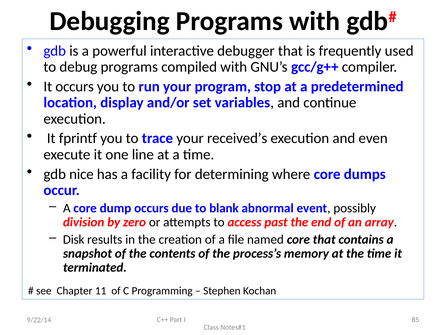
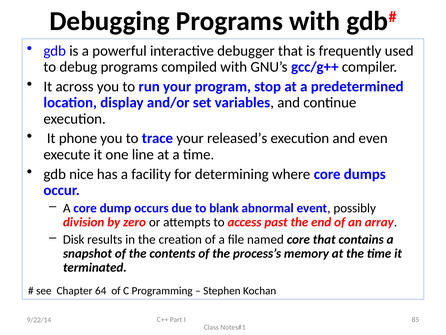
It occurs: occurs -> across
fprintf: fprintf -> phone
received’s: received’s -> released’s
11: 11 -> 64
